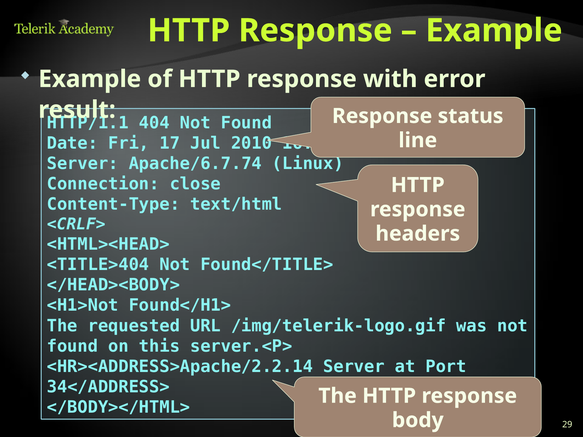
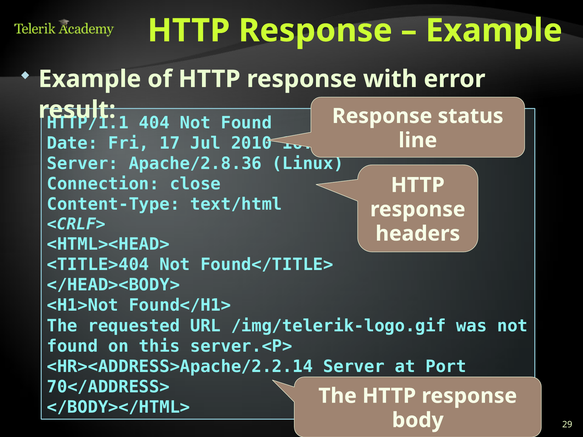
Apache/6.7.74: Apache/6.7.74 -> Apache/2.8.36
34</ADDRESS>: 34</ADDRESS> -> 70</ADDRESS>
